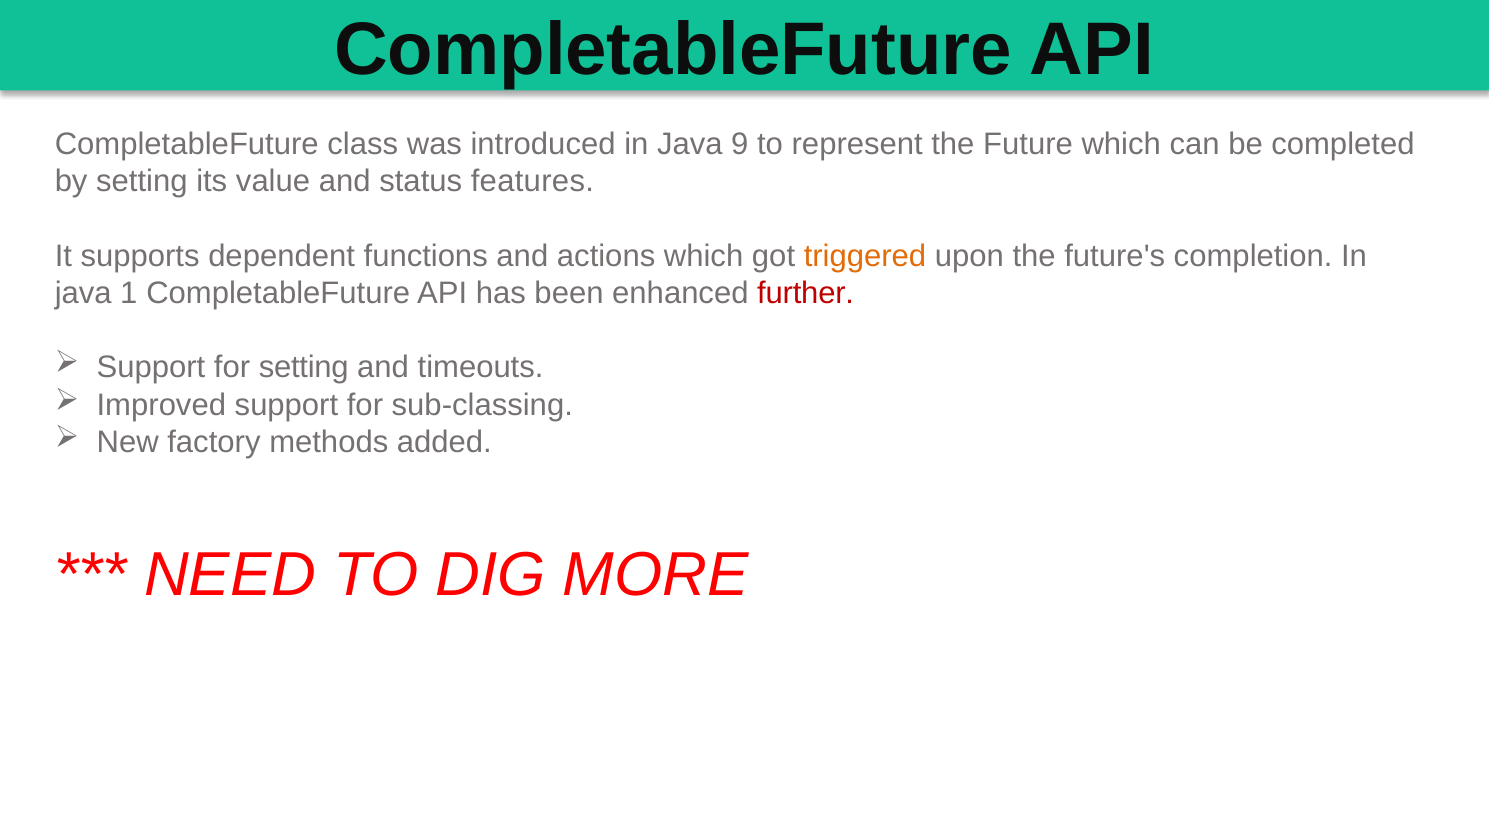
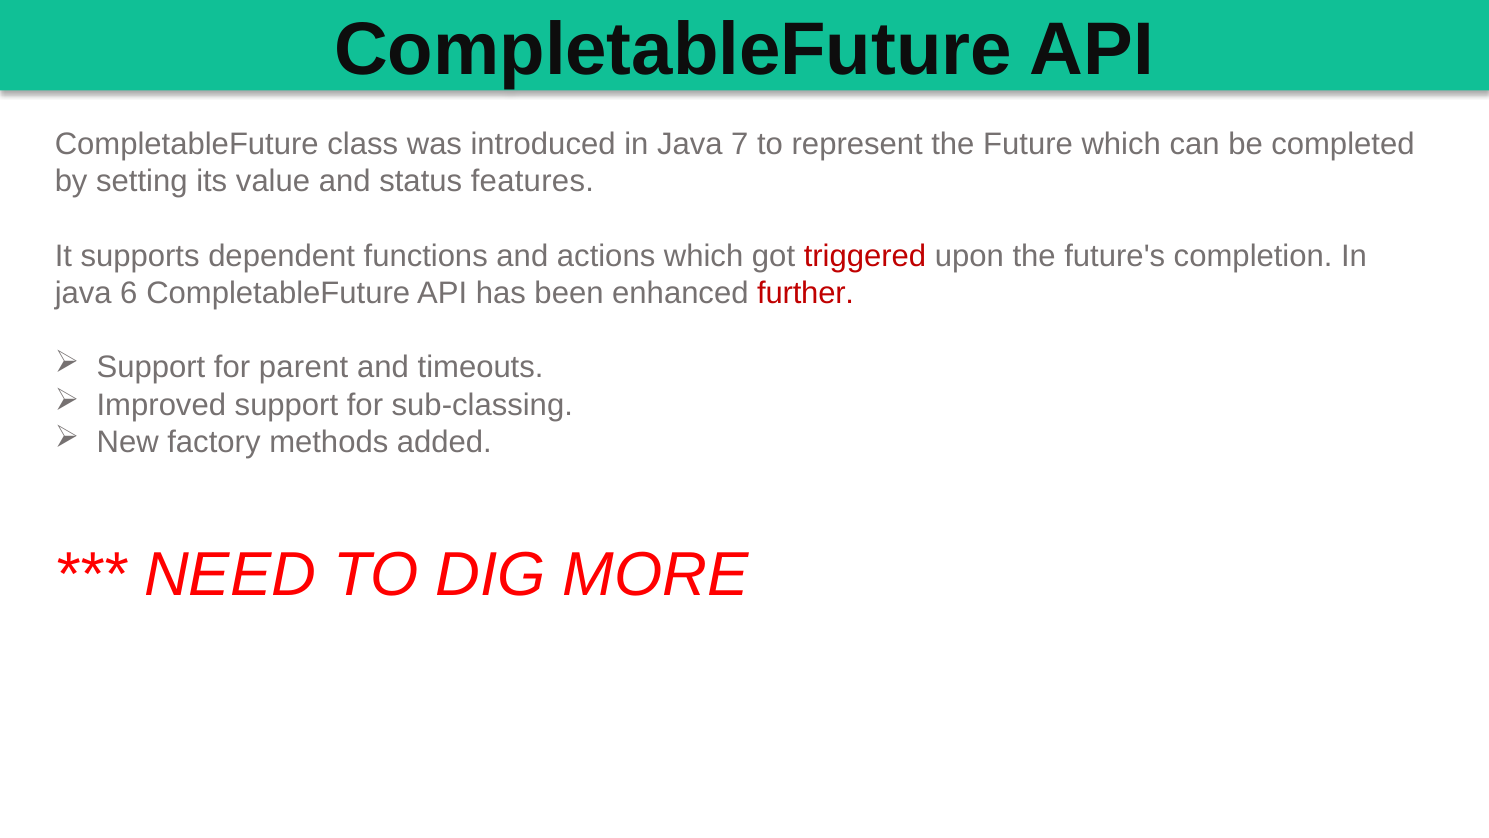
9: 9 -> 7
triggered colour: orange -> red
1: 1 -> 6
for setting: setting -> parent
